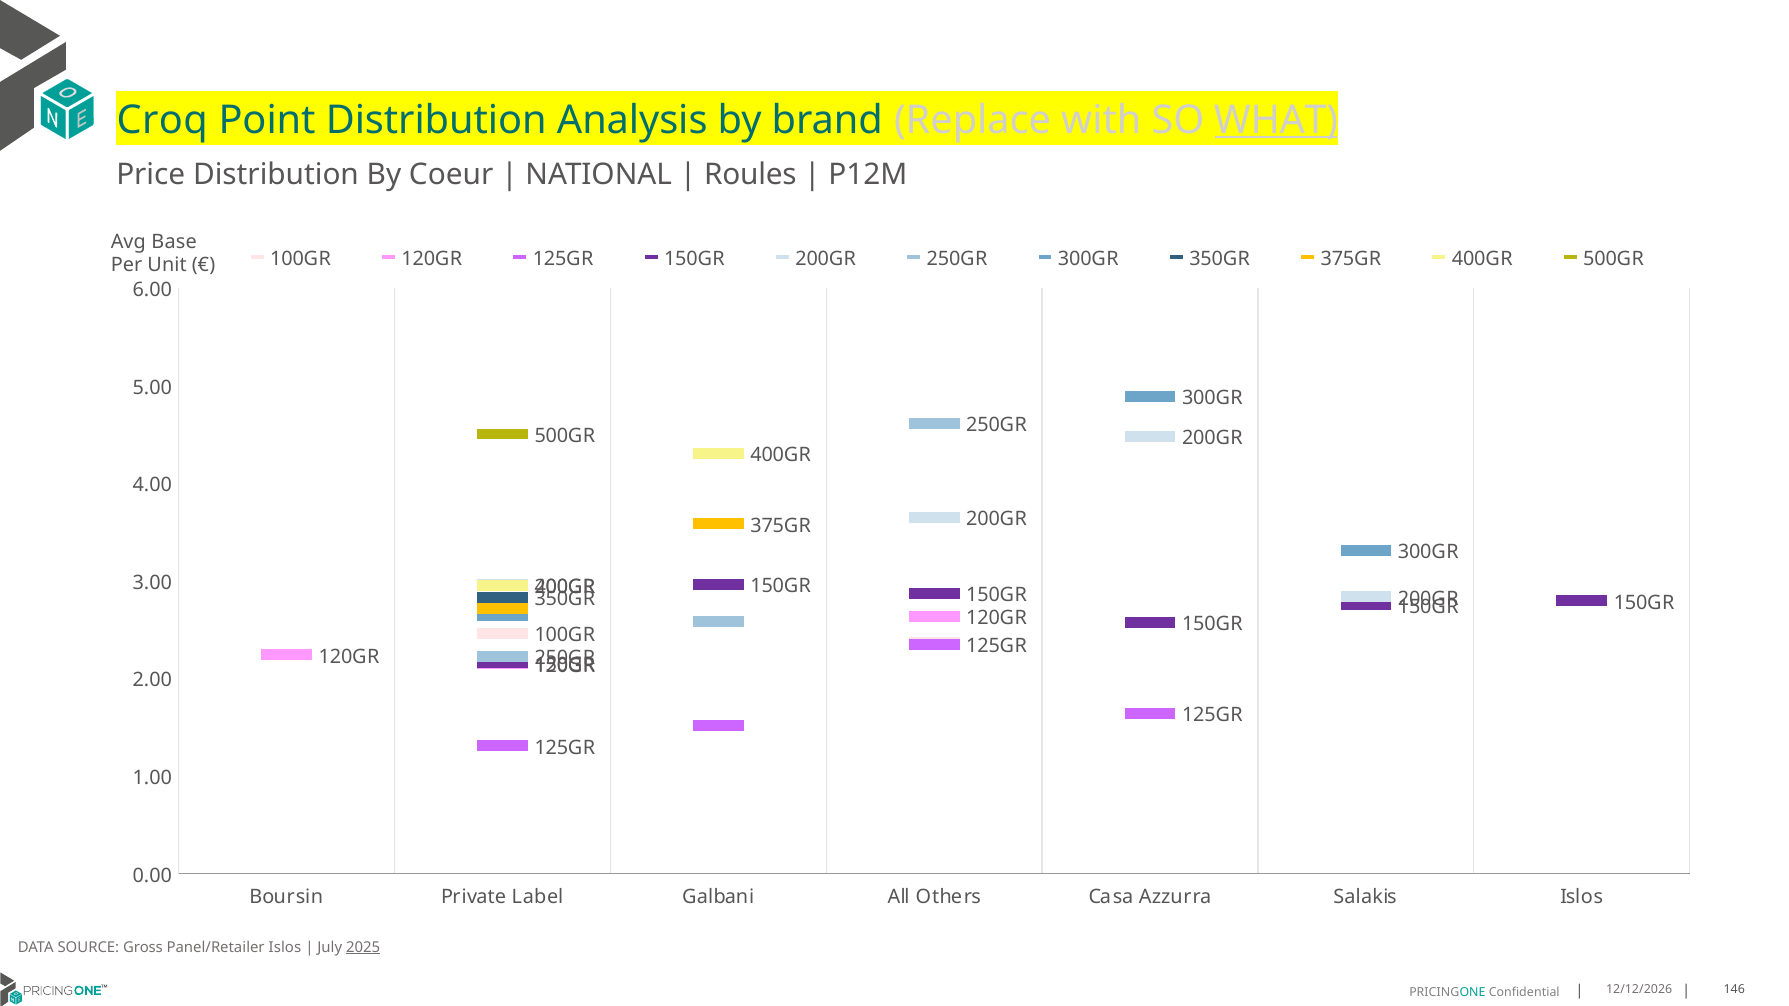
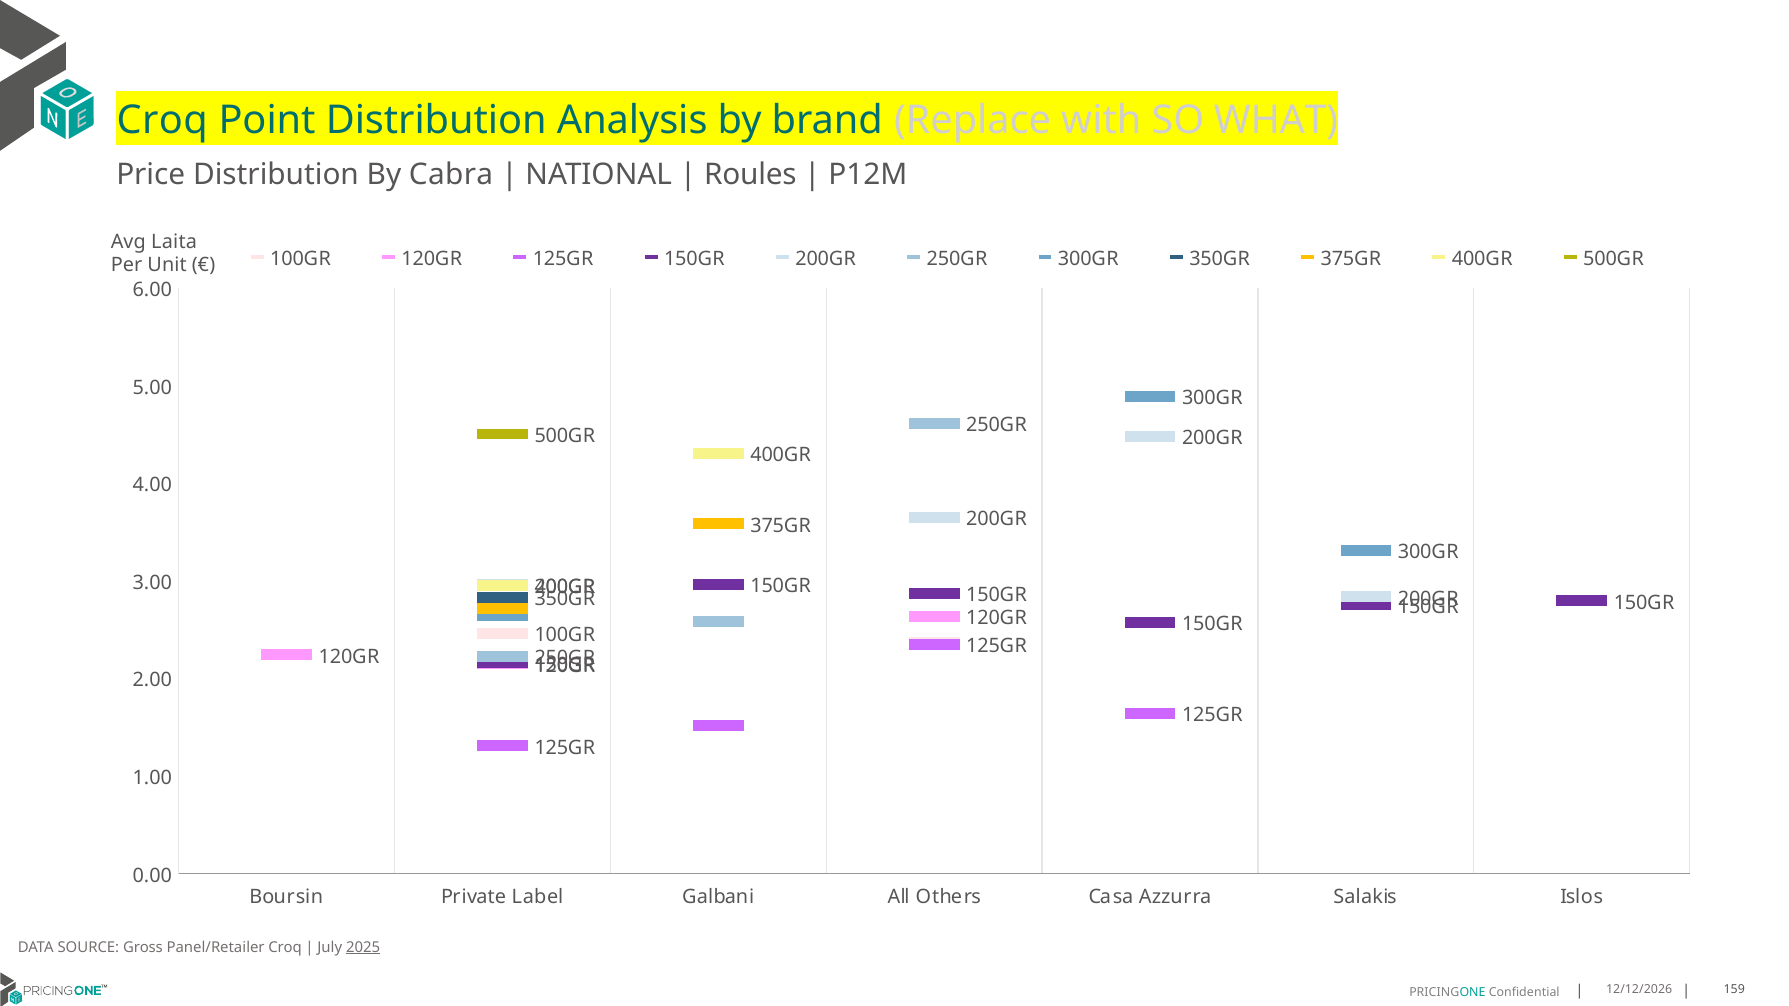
WHAT underline: present -> none
Coeur: Coeur -> Cabra
Base: Base -> Laita
Panel/Retailer Islos: Islos -> Croq
146: 146 -> 159
